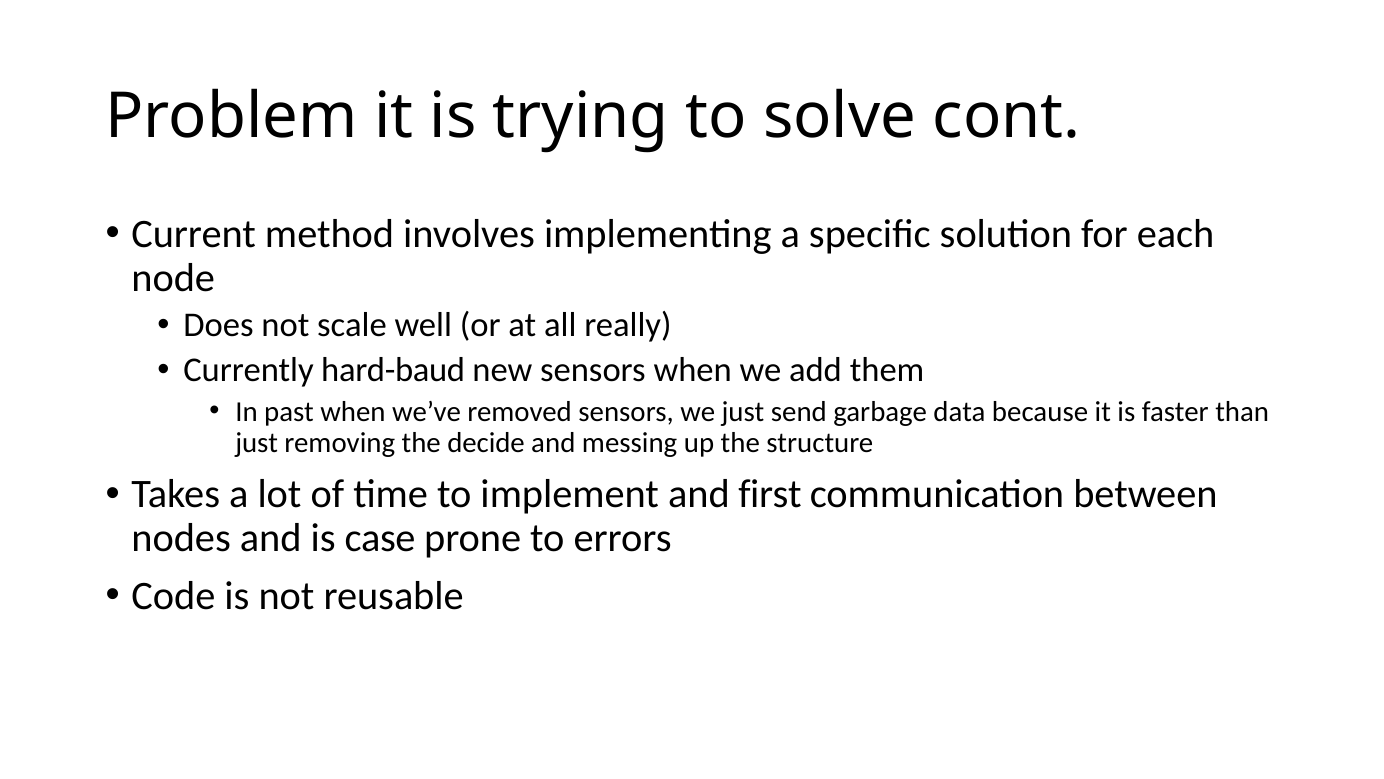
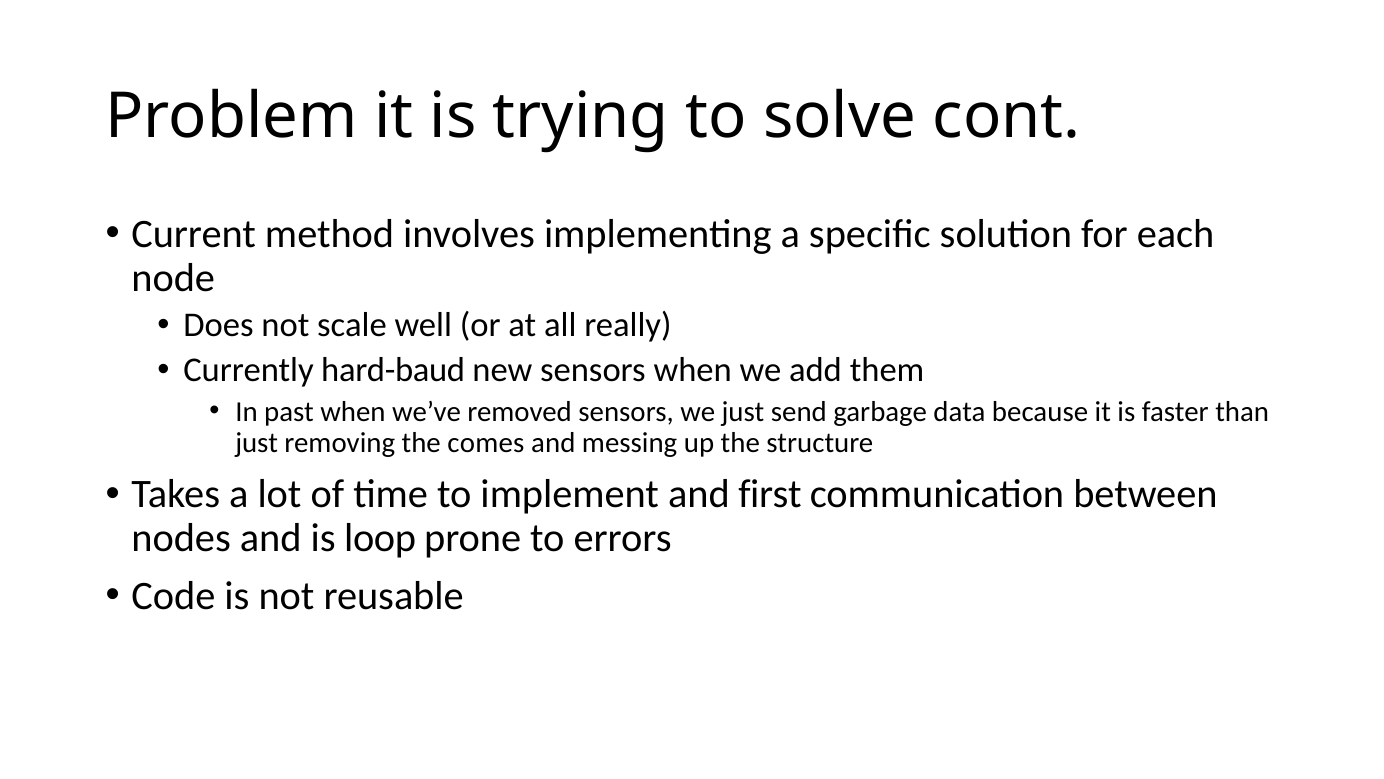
decide: decide -> comes
case: case -> loop
